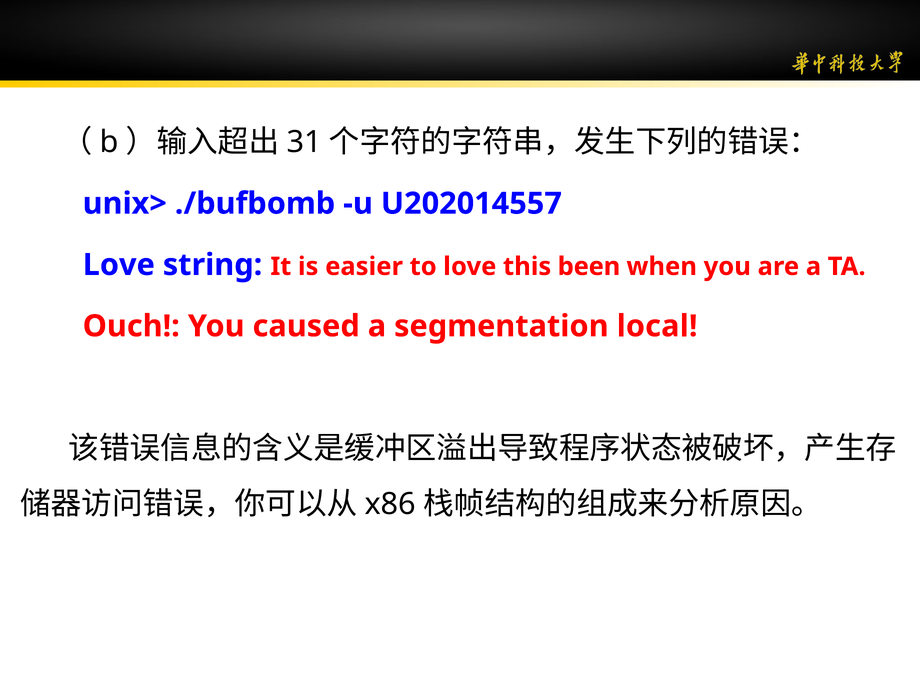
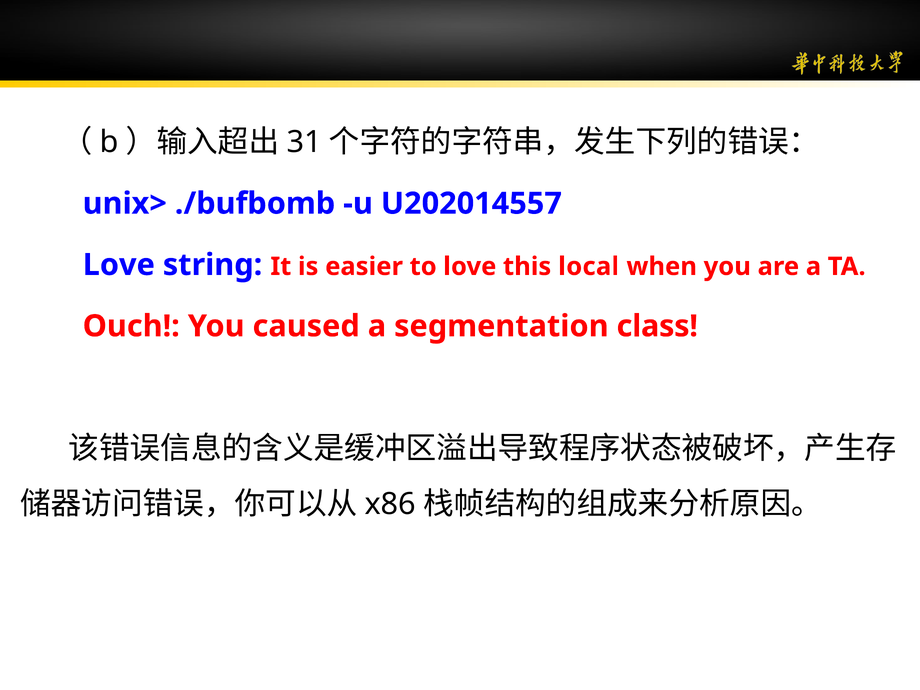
been: been -> local
local: local -> class
